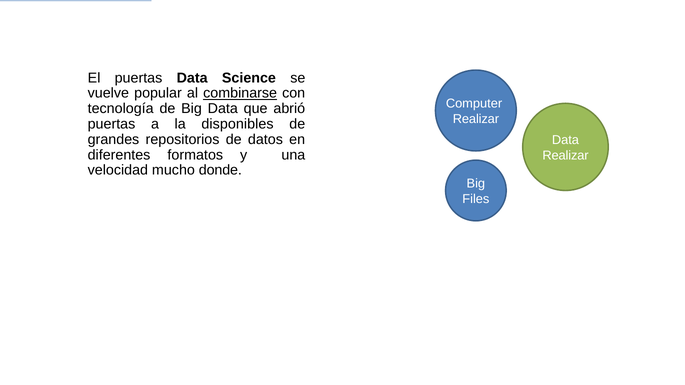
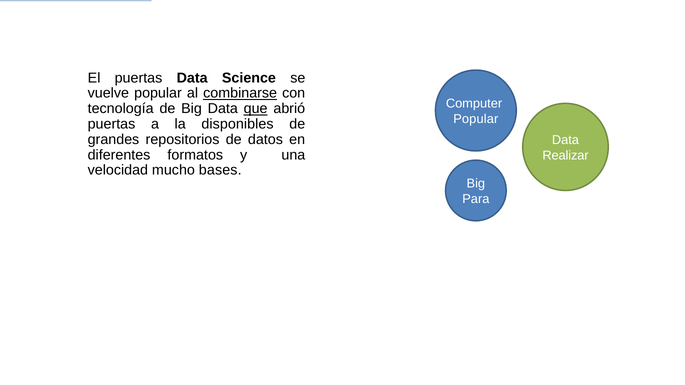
que underline: none -> present
Realizar at (476, 119): Realizar -> Popular
donde: donde -> bases
Files: Files -> Para
